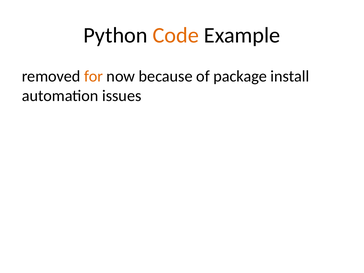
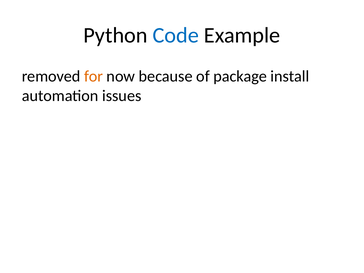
Code colour: orange -> blue
